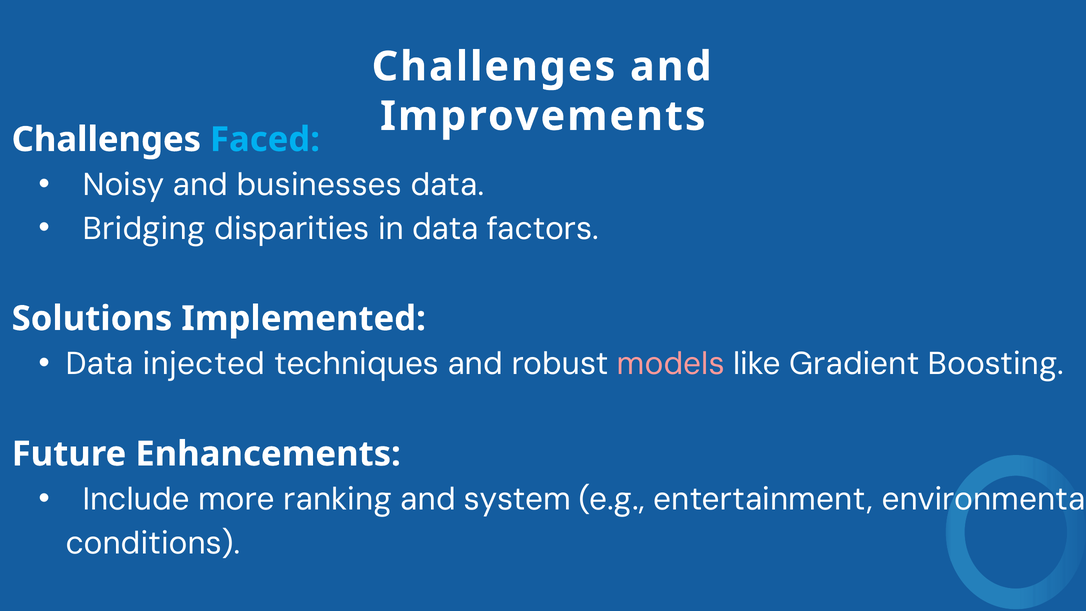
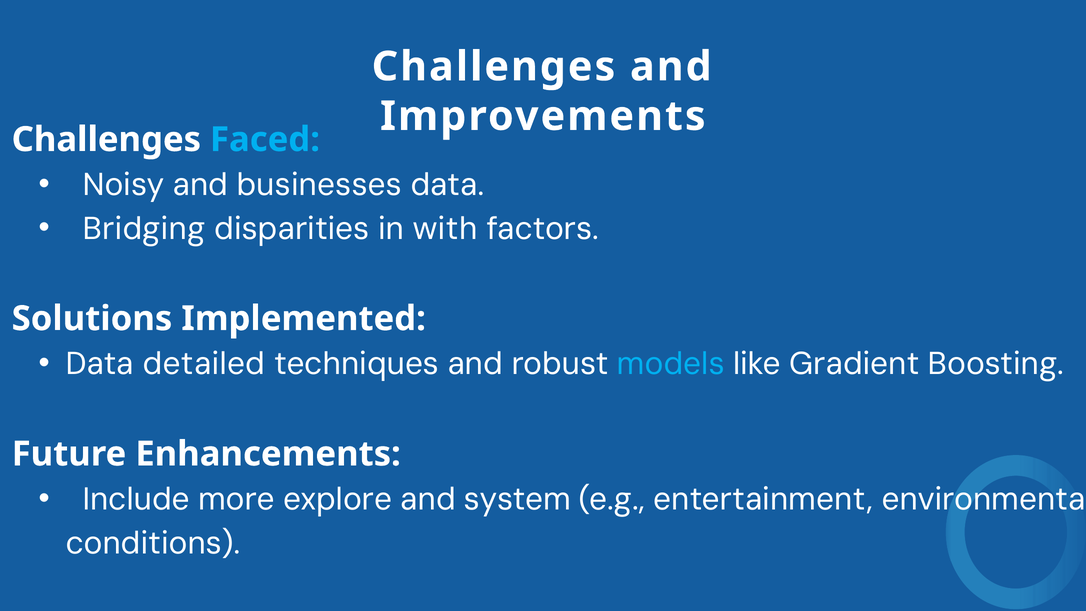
in data: data -> with
injected: injected -> detailed
models colour: pink -> light blue
ranking: ranking -> explore
